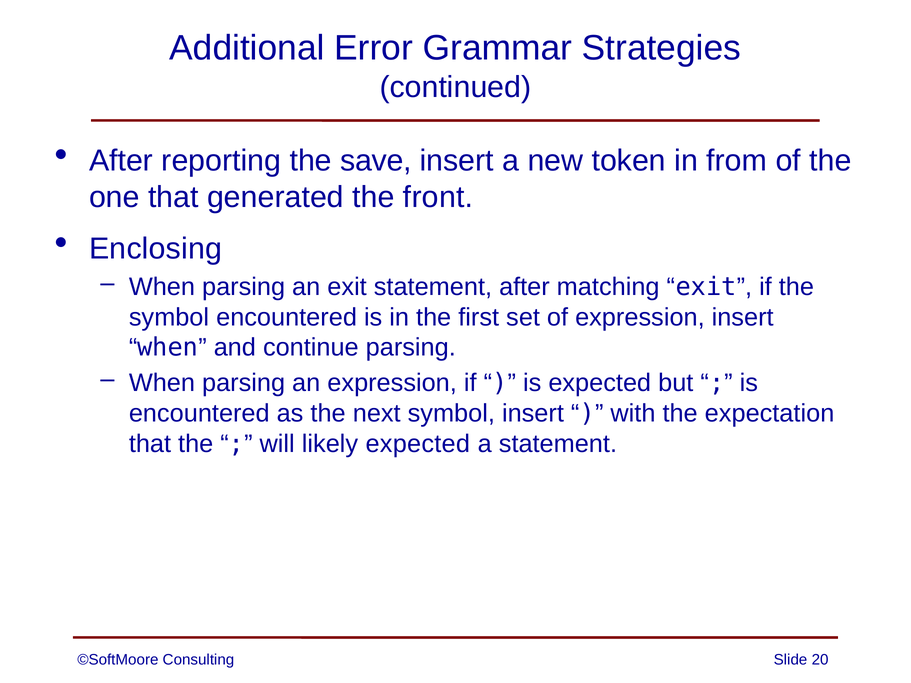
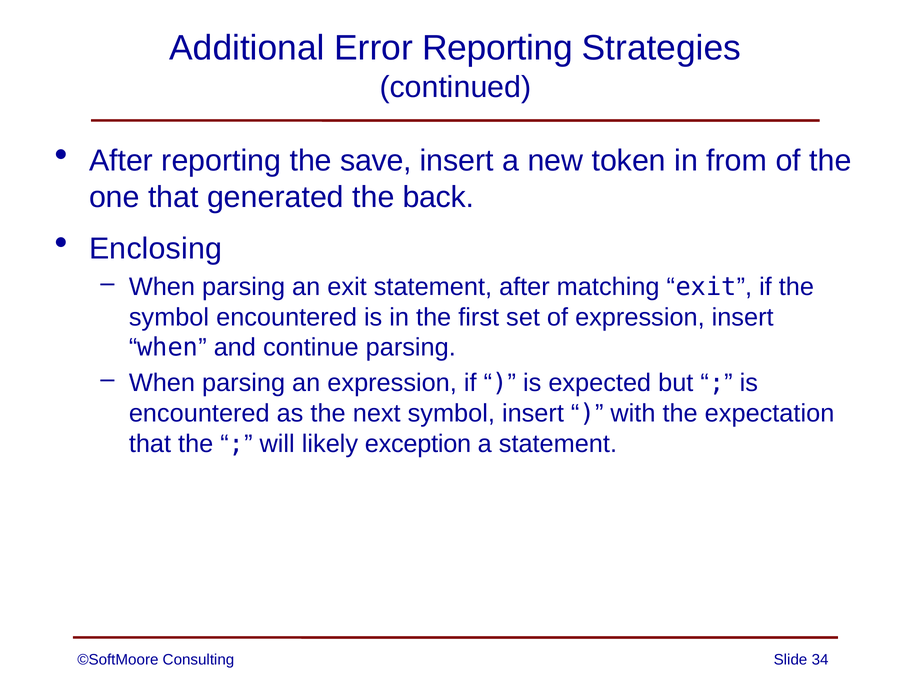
Error Grammar: Grammar -> Reporting
front: front -> back
likely expected: expected -> exception
20: 20 -> 34
